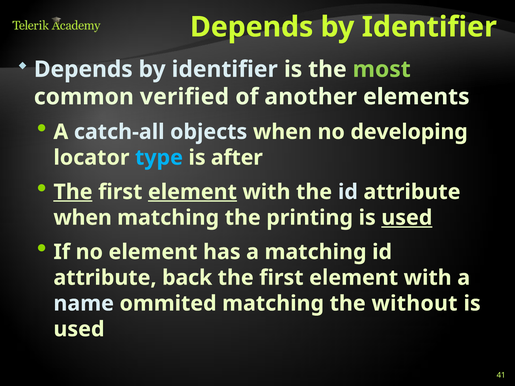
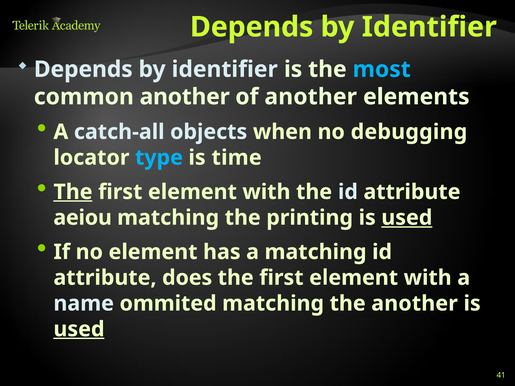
most colour: light green -> light blue
common verified: verified -> another
developing: developing -> debugging
after: after -> time
element at (192, 192) underline: present -> none
when at (83, 218): when -> aeiou
back: back -> does
the without: without -> another
used at (79, 329) underline: none -> present
